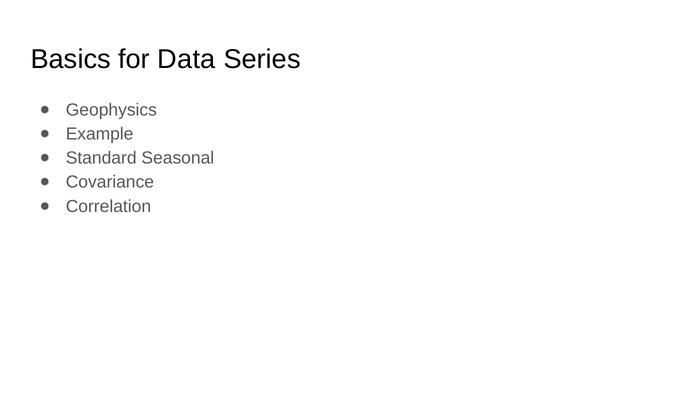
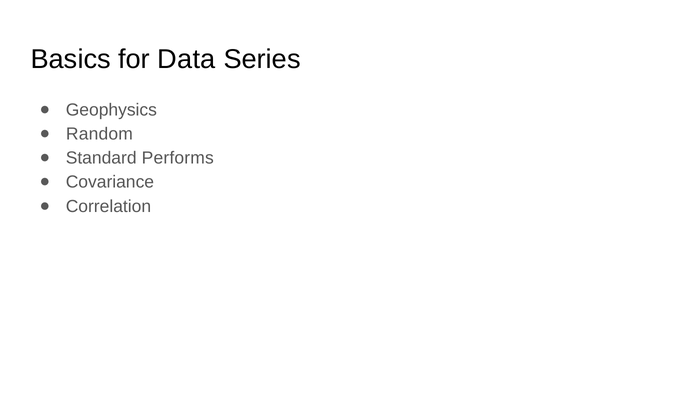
Example: Example -> Random
Seasonal: Seasonal -> Performs
